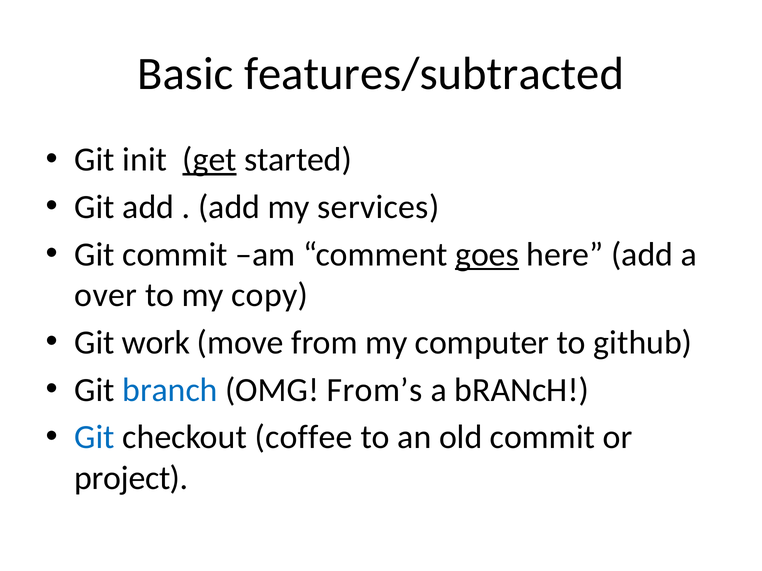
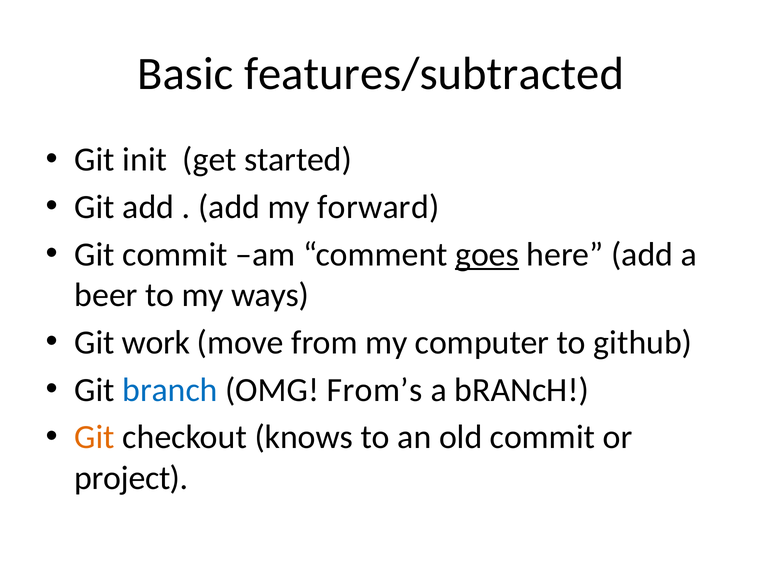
get underline: present -> none
services: services -> forward
over: over -> beer
copy: copy -> ways
Git at (95, 438) colour: blue -> orange
coffee: coffee -> knows
